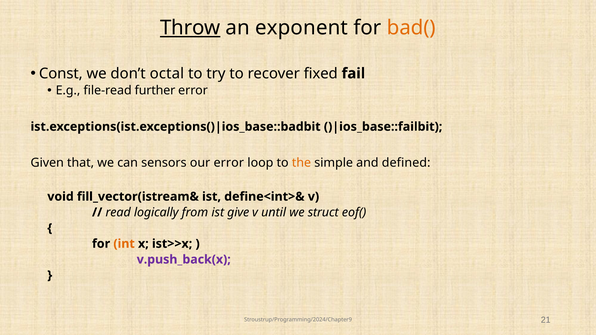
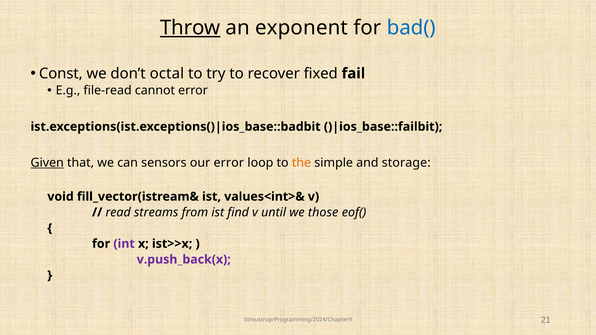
bad( colour: orange -> blue
further: further -> cannot
Given underline: none -> present
defined: defined -> storage
define<int>&: define<int>& -> values<int>&
logically: logically -> streams
give: give -> find
struct: struct -> those
int colour: orange -> purple
